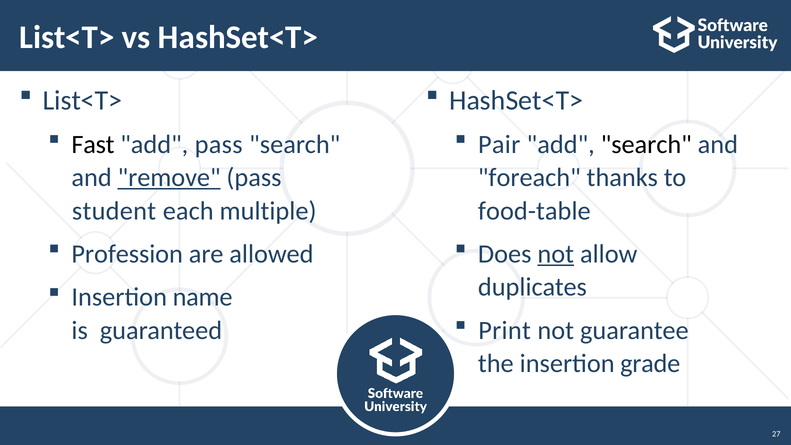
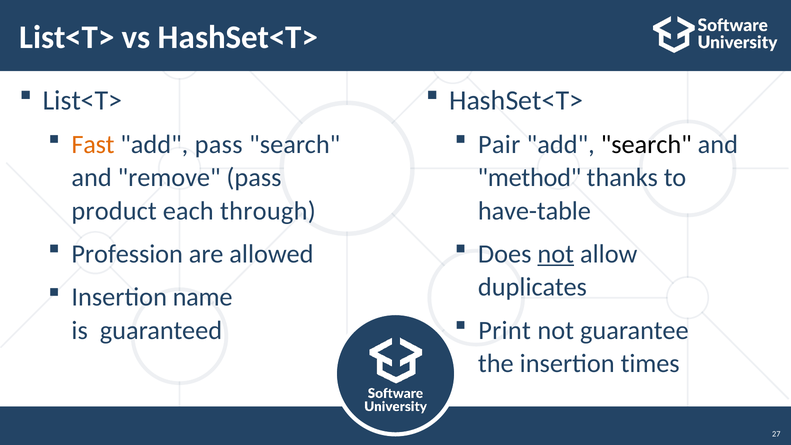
Fast colour: black -> orange
remove underline: present -> none
foreach: foreach -> method
student: student -> product
multiple: multiple -> through
food-table: food-table -> have-table
grade: grade -> times
